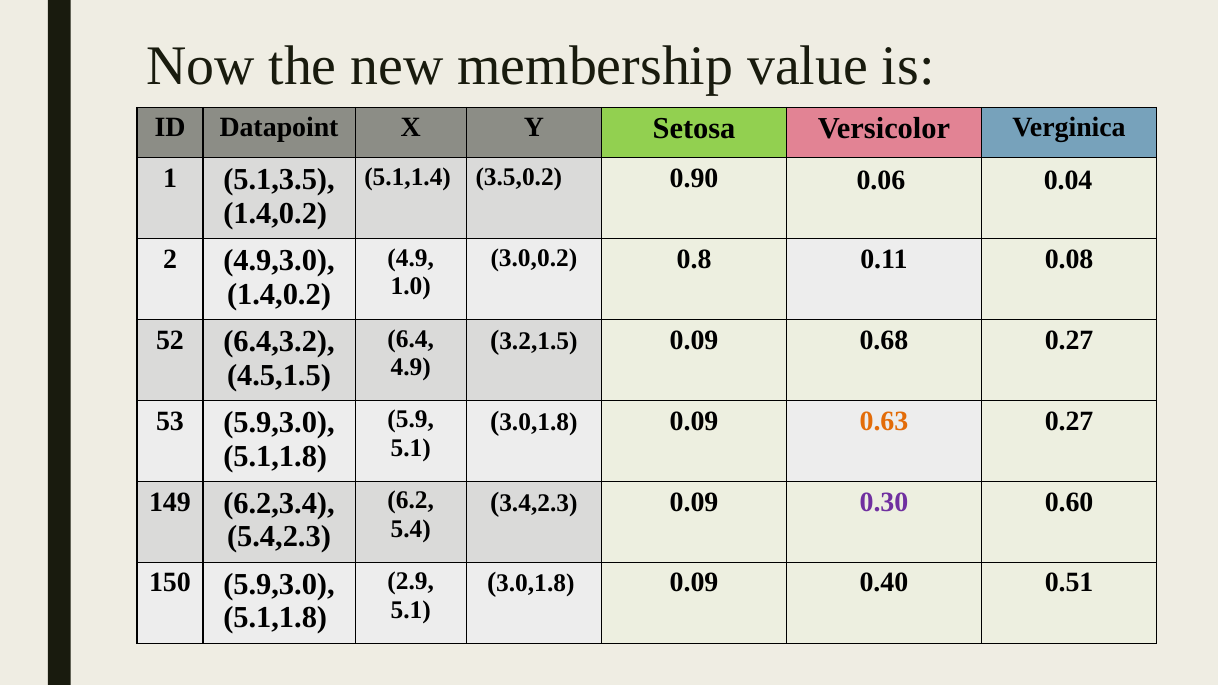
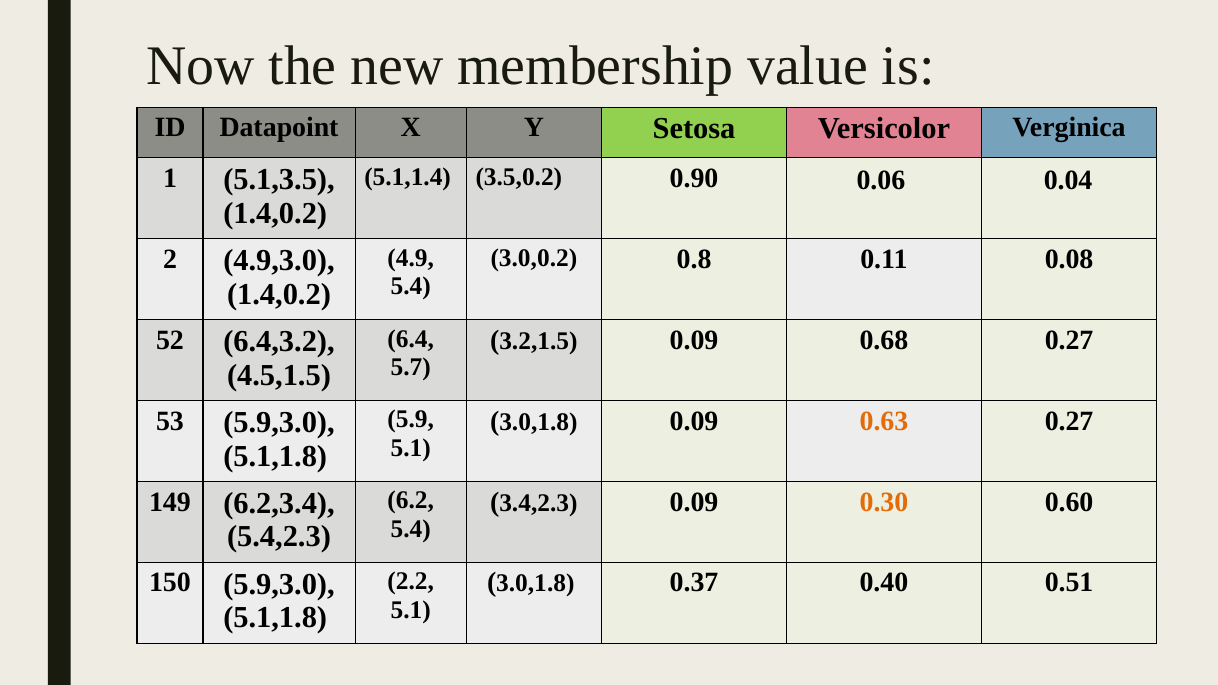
1.0 at (411, 286): 1.0 -> 5.4
4.9 at (411, 367): 4.9 -> 5.7
0.30 colour: purple -> orange
2.9: 2.9 -> 2.2
0.09 at (694, 583): 0.09 -> 0.37
